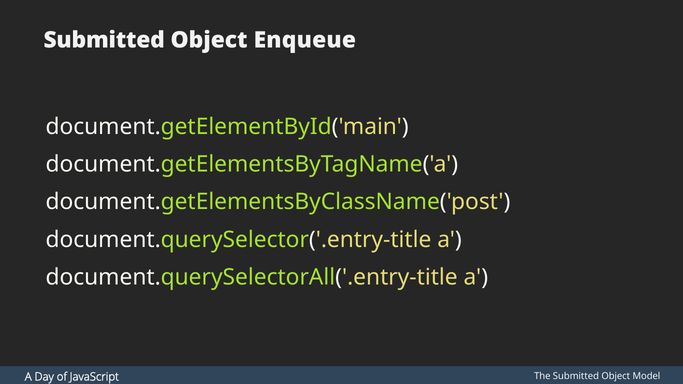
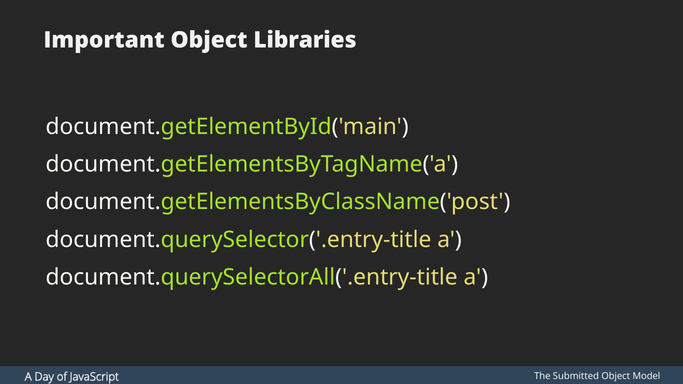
Submitted at (104, 40): Submitted -> Important
Enqueue: Enqueue -> Libraries
